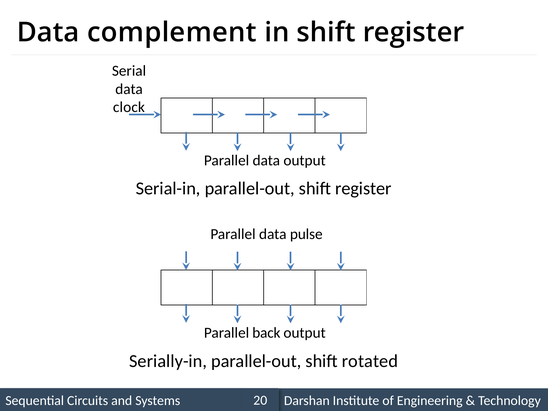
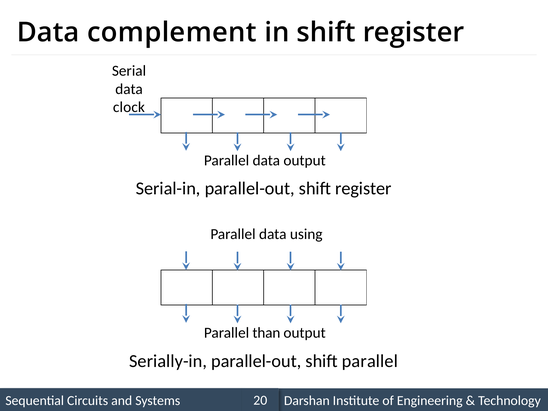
pulse: pulse -> using
back: back -> than
shift rotated: rotated -> parallel
